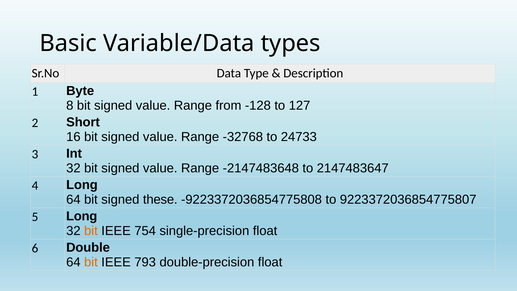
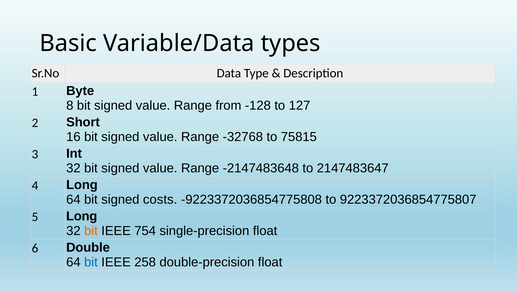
24733: 24733 -> 75815
these: these -> costs
bit at (91, 262) colour: orange -> blue
793: 793 -> 258
